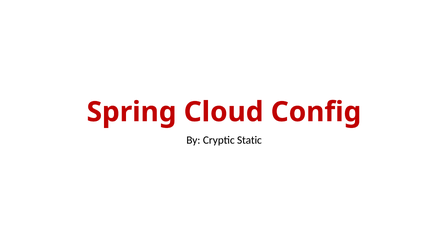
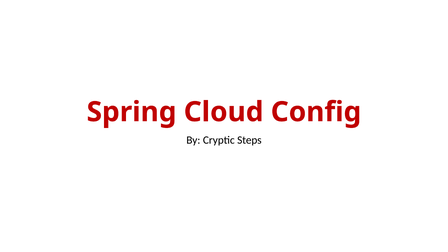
Static: Static -> Steps
